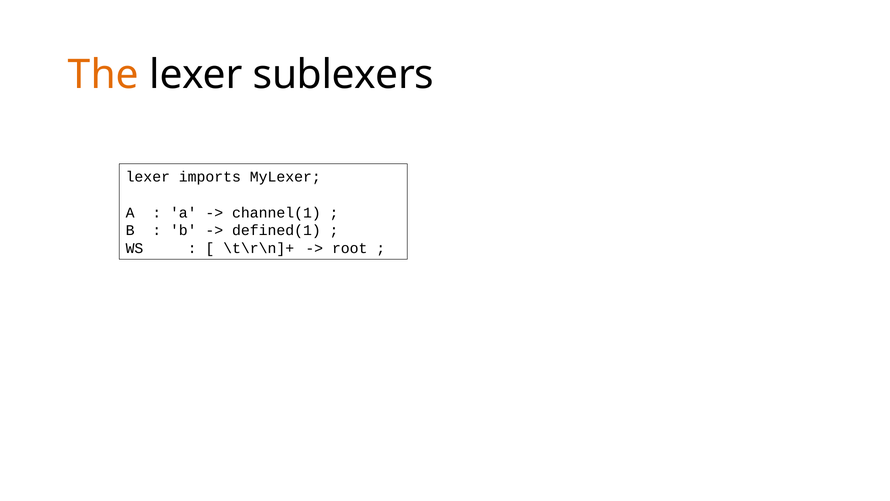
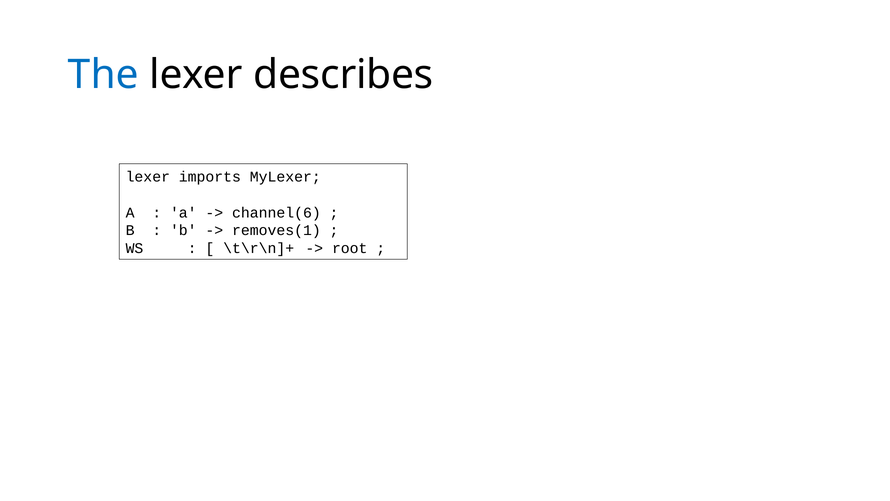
The colour: orange -> blue
sublexers: sublexers -> describes
channel(1: channel(1 -> channel(6
defined(1: defined(1 -> removes(1
